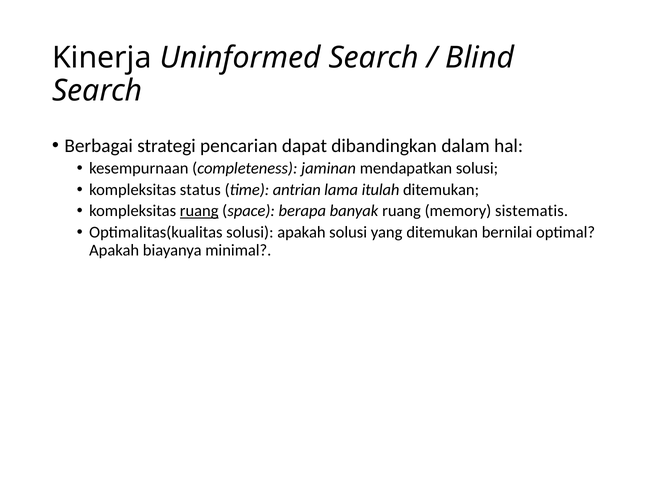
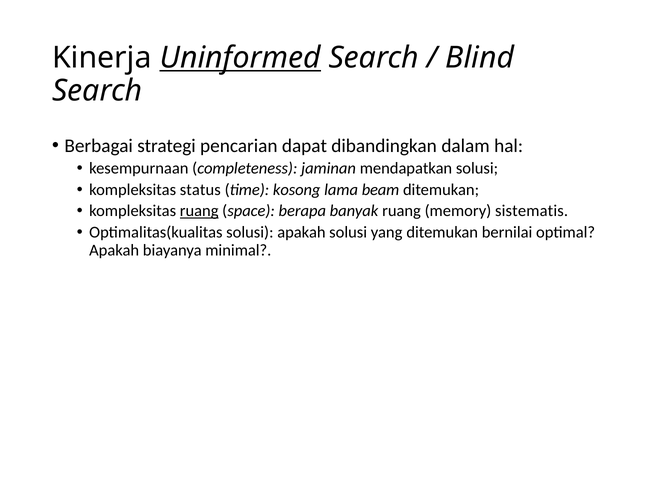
Uninformed underline: none -> present
antrian: antrian -> kosong
itulah: itulah -> beam
